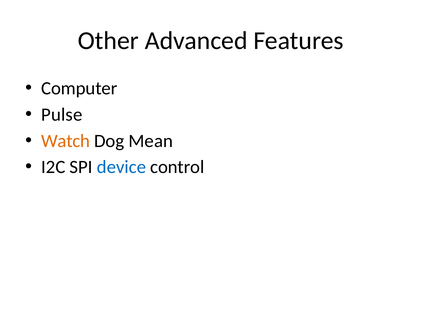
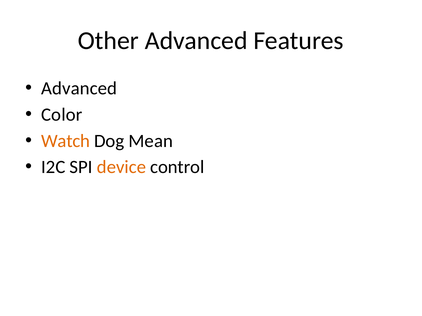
Computer at (79, 89): Computer -> Advanced
Pulse: Pulse -> Color
device colour: blue -> orange
